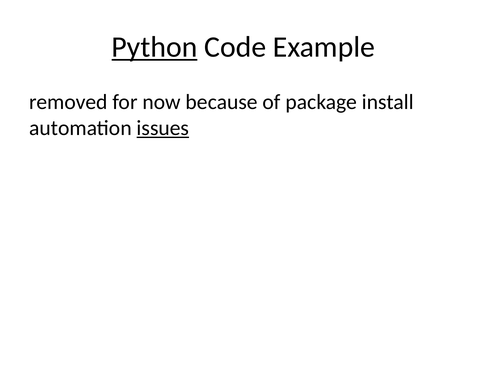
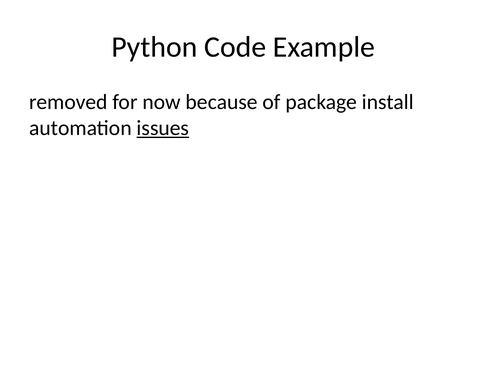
Python underline: present -> none
